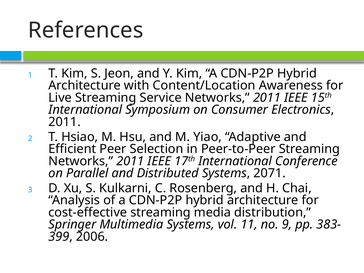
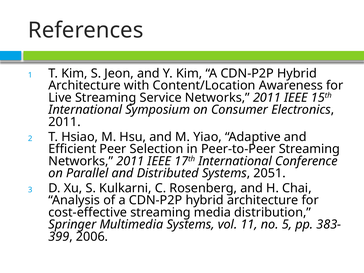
2071: 2071 -> 2051
9: 9 -> 5
